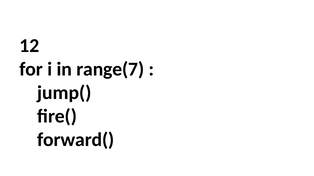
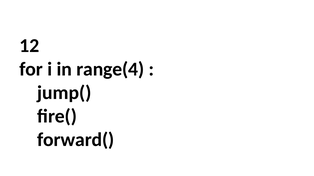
range(7: range(7 -> range(4
